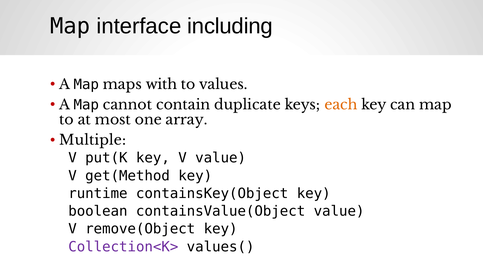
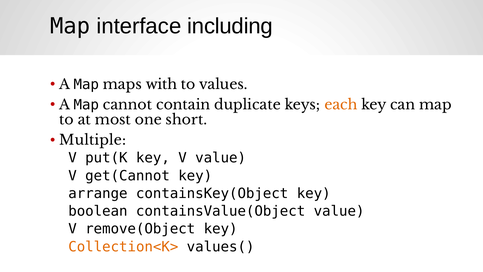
array: array -> short
get(Method: get(Method -> get(Cannot
runtime: runtime -> arrange
Collection<K> colour: purple -> orange
